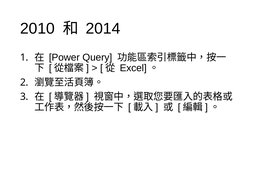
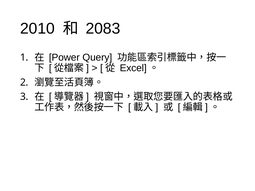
2014: 2014 -> 2083
